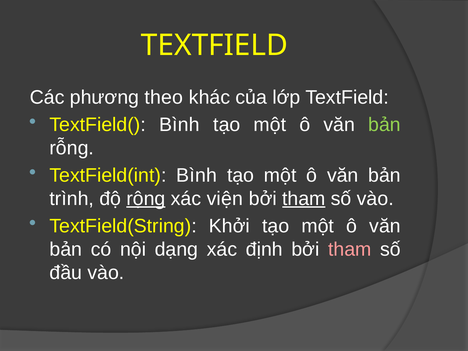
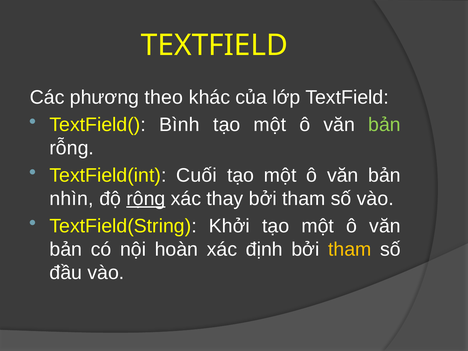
TextField(int Bình: Bình -> Cuối
trình: trình -> nhìn
viện: viện -> thay
tham at (304, 199) underline: present -> none
dạng: dạng -> hoàn
tham at (350, 249) colour: pink -> yellow
